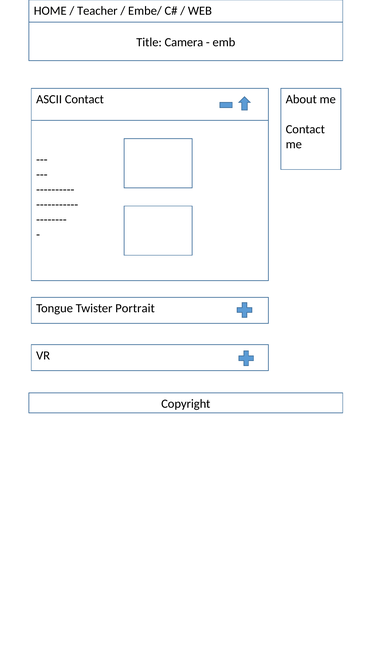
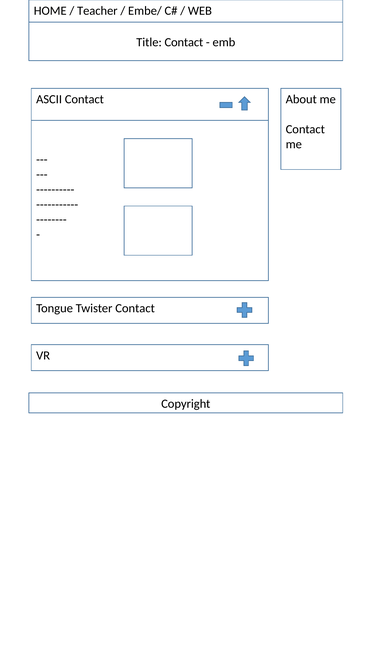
Title Camera: Camera -> Contact
Twister Portrait: Portrait -> Contact
